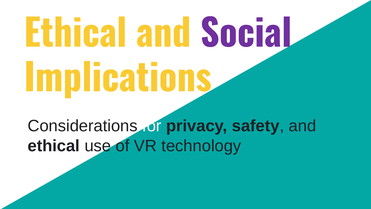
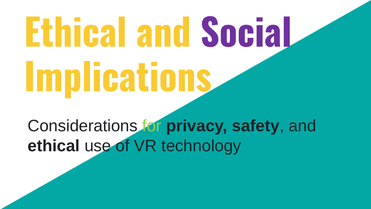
for colour: white -> light green
